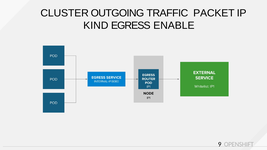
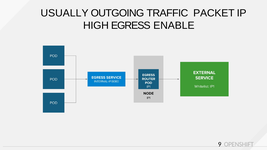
CLUSTER: CLUSTER -> USUALLY
KIND: KIND -> HIGH
